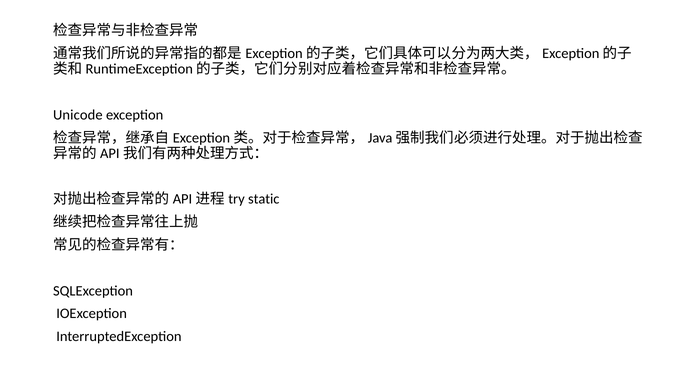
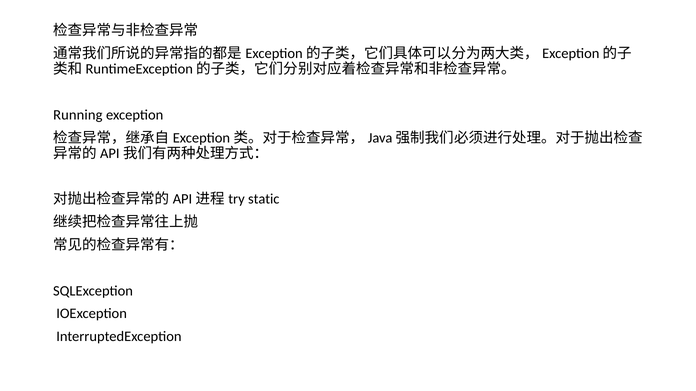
Unicode: Unicode -> Running
